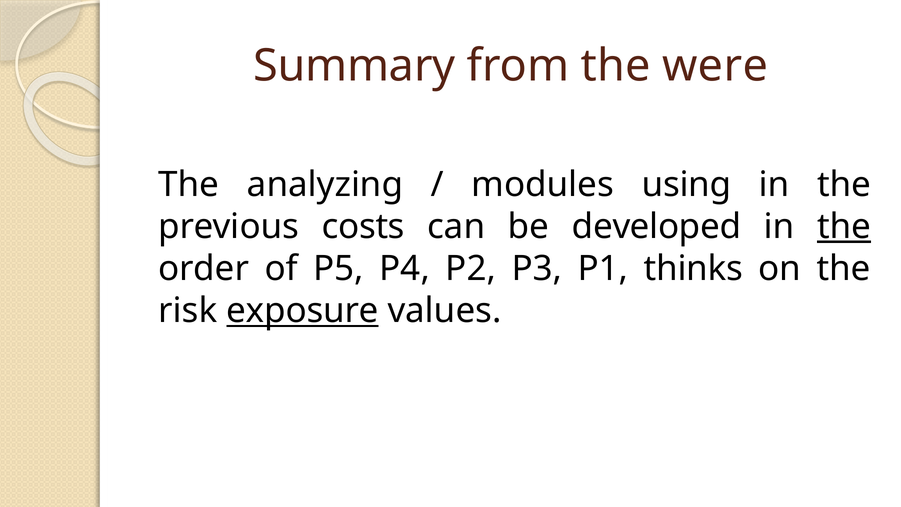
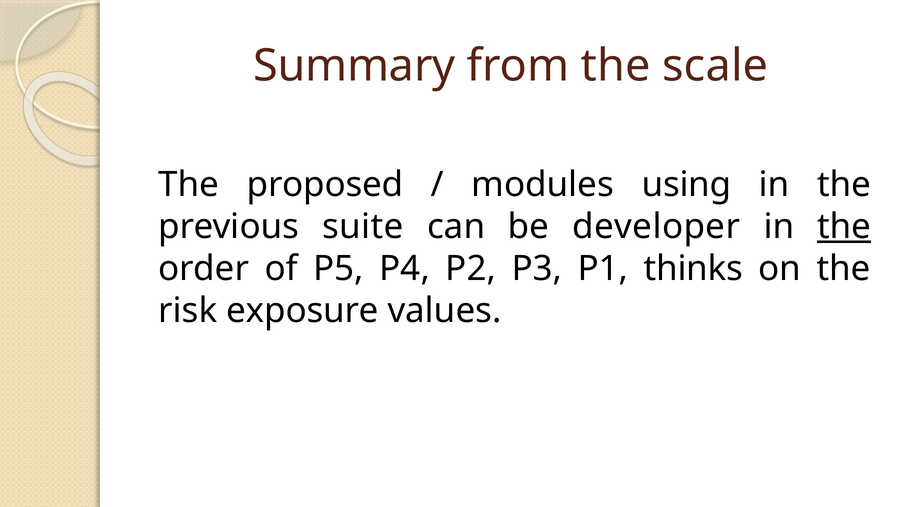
were: were -> scale
analyzing: analyzing -> proposed
costs: costs -> suite
developed: developed -> developer
exposure underline: present -> none
